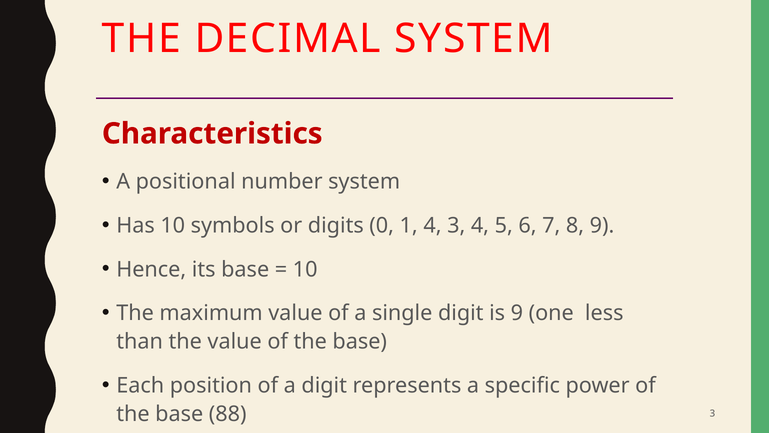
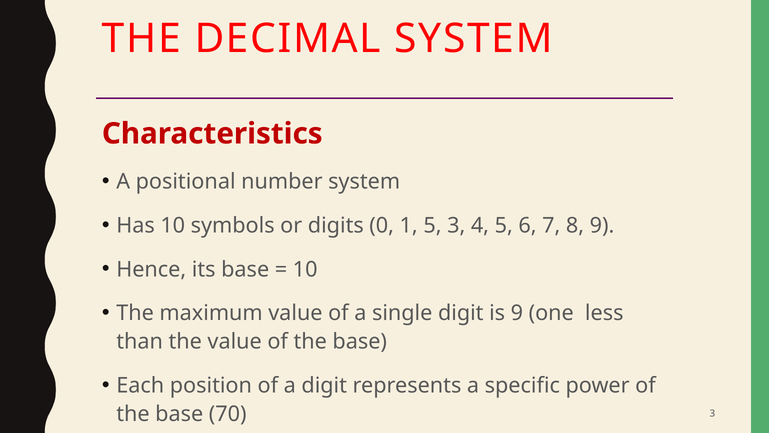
1 4: 4 -> 5
88: 88 -> 70
